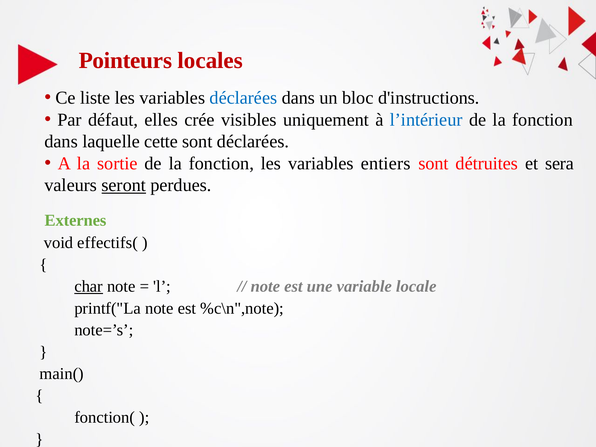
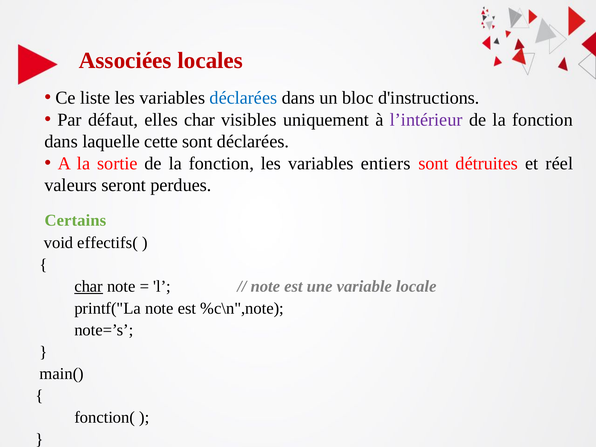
Pointeurs: Pointeurs -> Associées
elles crée: crée -> char
l’intérieur colour: blue -> purple
sera: sera -> réel
seront underline: present -> none
Externes: Externes -> Certains
